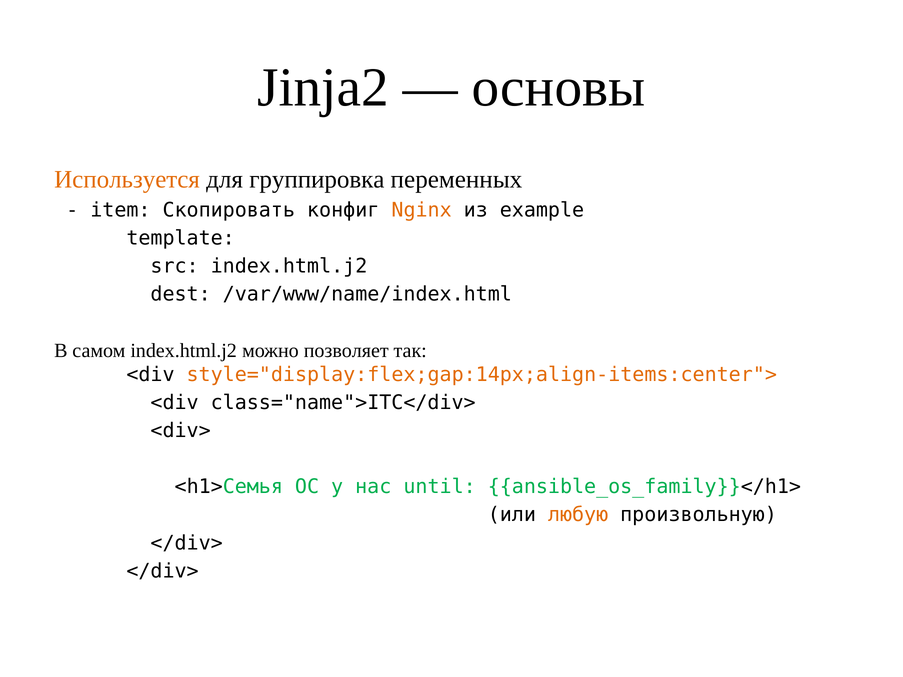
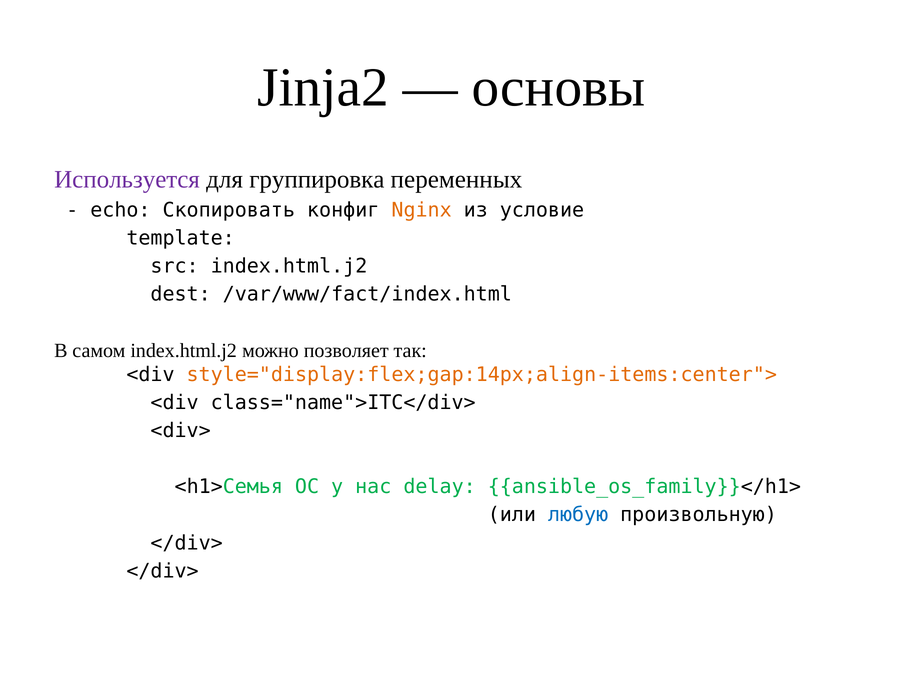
Используется colour: orange -> purple
item: item -> echo
example: example -> условие
/var/www/name/index.html: /var/www/name/index.html -> /var/www/fact/index.html
until: until -> delay
любую colour: orange -> blue
